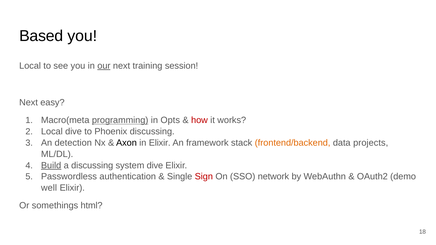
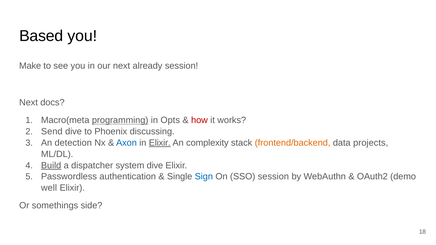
Local at (30, 66): Local -> Make
our underline: present -> none
training: training -> already
easy: easy -> docs
Local at (52, 132): Local -> Send
Axon colour: black -> blue
Elixir at (160, 143) underline: none -> present
framework: framework -> complexity
a discussing: discussing -> dispatcher
Sign colour: red -> blue
SSO network: network -> session
html: html -> side
